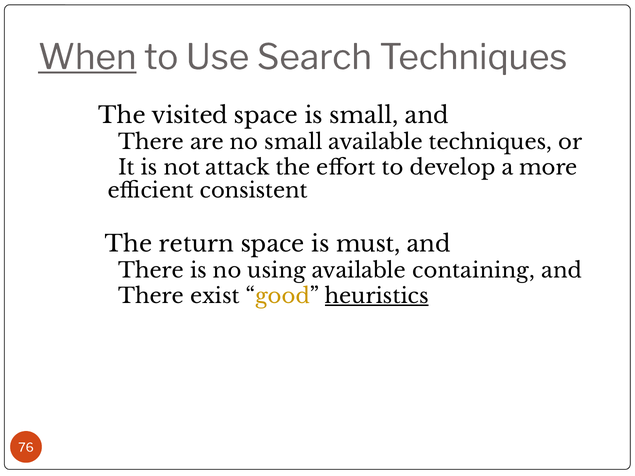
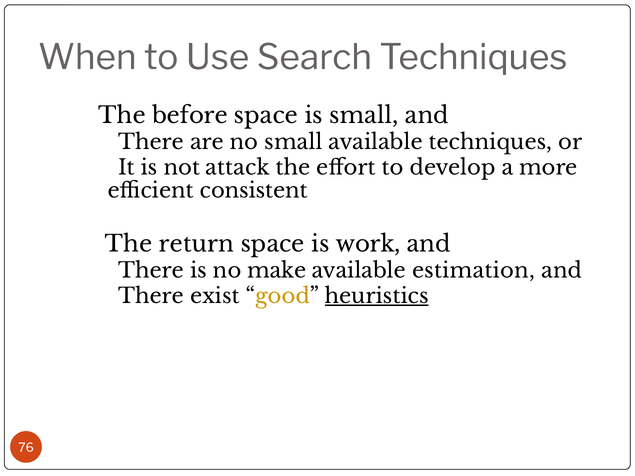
When underline: present -> none
visited: visited -> before
must: must -> work
using: using -> make
containing: containing -> estimation
